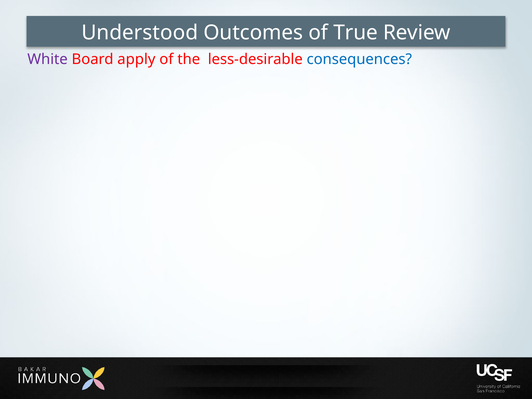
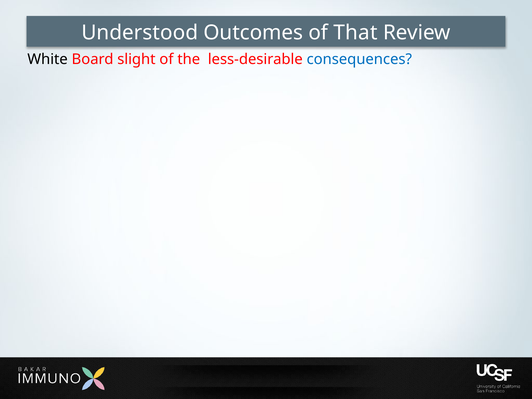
True: True -> That
White colour: purple -> black
apply: apply -> slight
